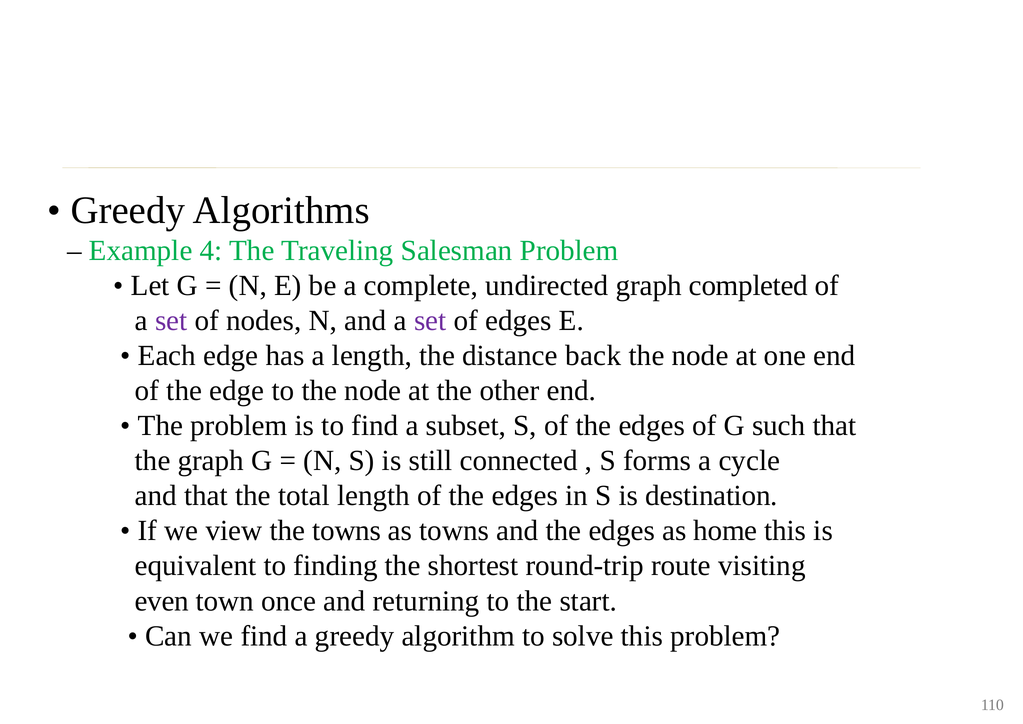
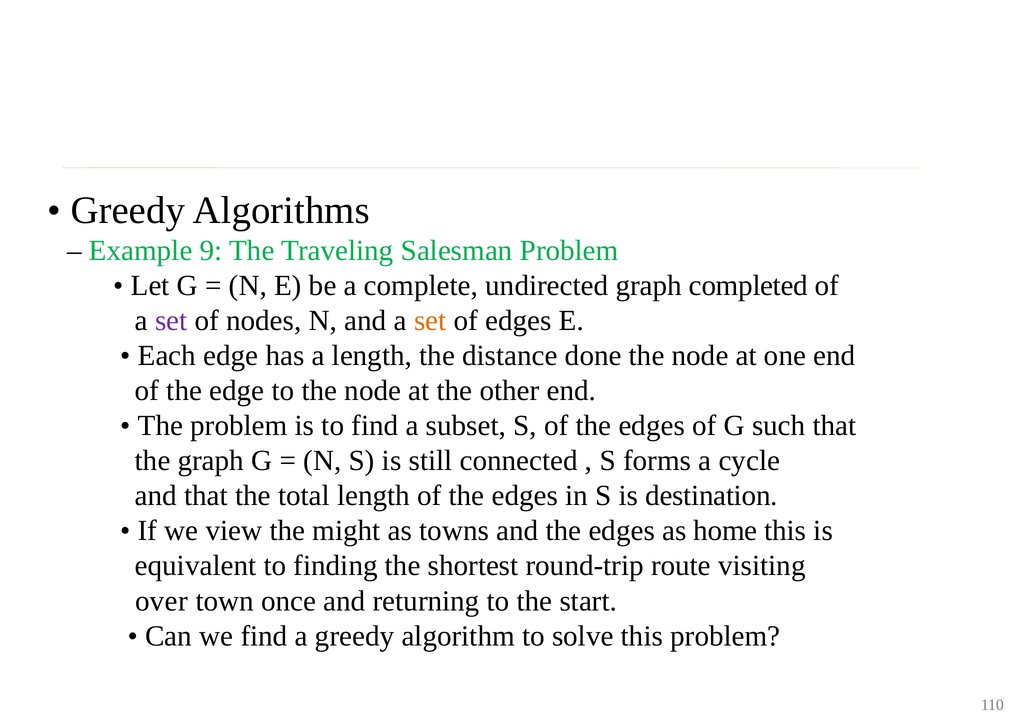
4: 4 -> 9
set at (430, 321) colour: purple -> orange
back: back -> done
the towns: towns -> might
even: even -> over
